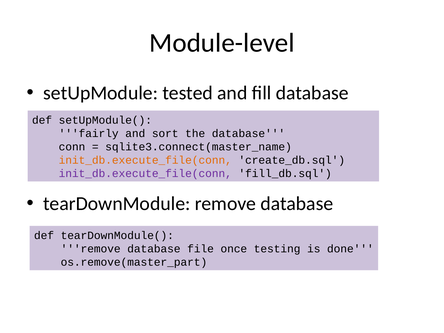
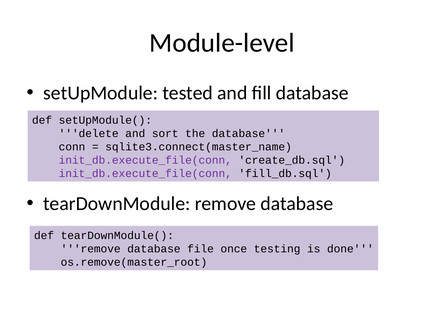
fairly: fairly -> delete
init_db.execute_file(conn at (145, 160) colour: orange -> purple
os.remove(master_part: os.remove(master_part -> os.remove(master_root
